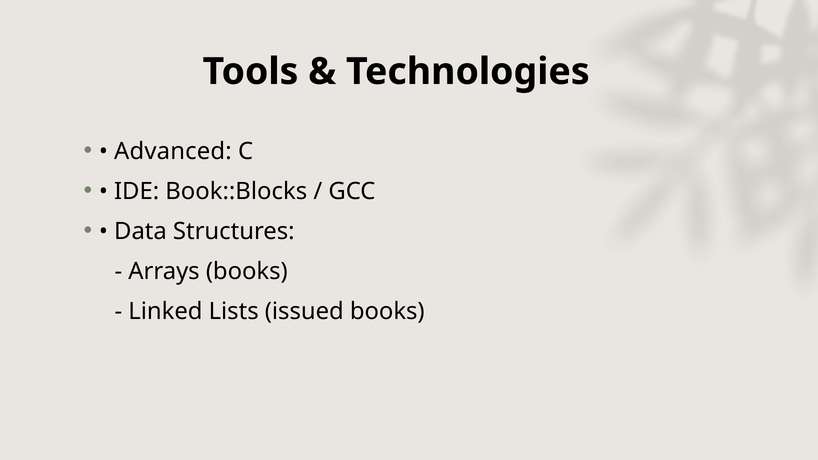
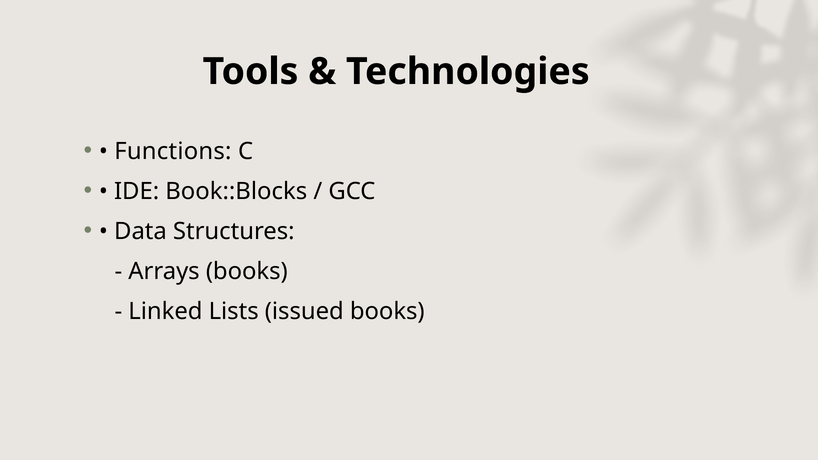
Advanced: Advanced -> Functions
